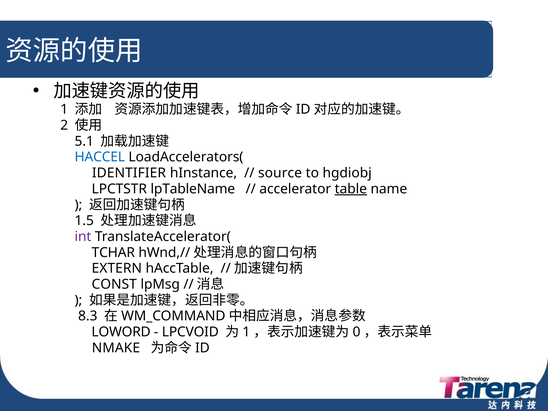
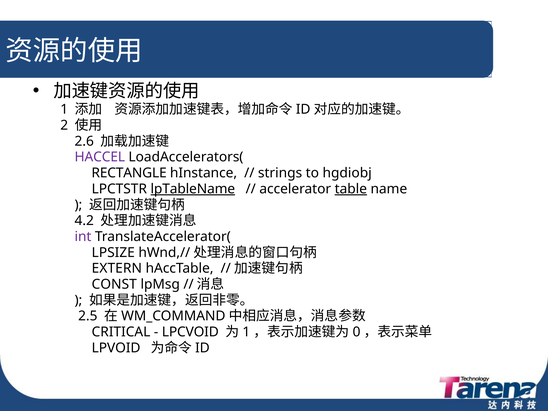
5.1: 5.1 -> 2.6
HACCEL colour: blue -> purple
IDENTIFIER: IDENTIFIER -> RECTANGLE
source: source -> strings
lpTableName underline: none -> present
1.5: 1.5 -> 4.2
TCHAR: TCHAR -> LPSIZE
8.3: 8.3 -> 2.5
LOWORD: LOWORD -> CRITICAL
NMAKE: NMAKE -> LPVOID
